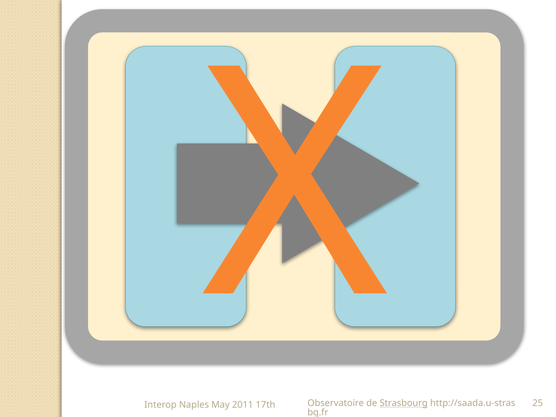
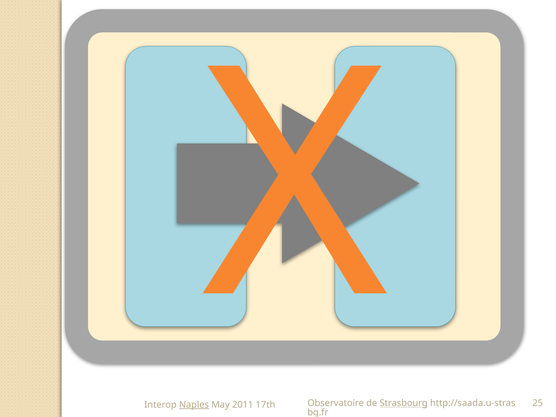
Naples underline: none -> present
